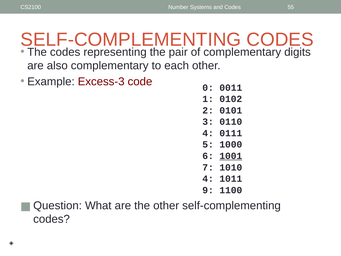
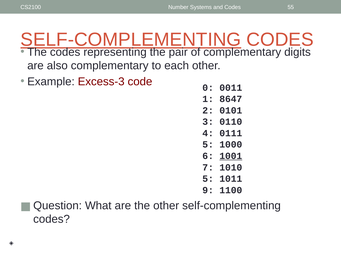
SELF-COMPLEMENTING at (131, 40) underline: none -> present
0102: 0102 -> 8647
4 at (208, 179): 4 -> 5
